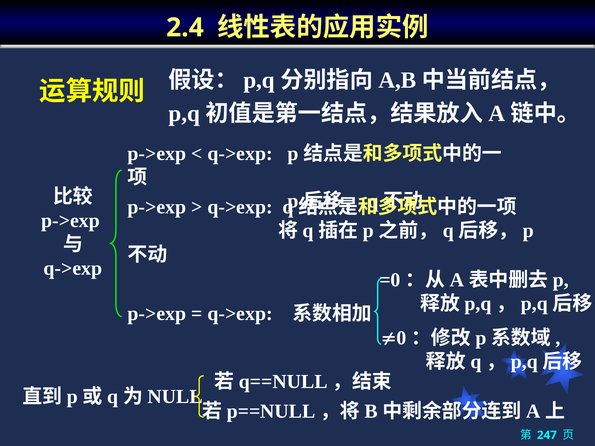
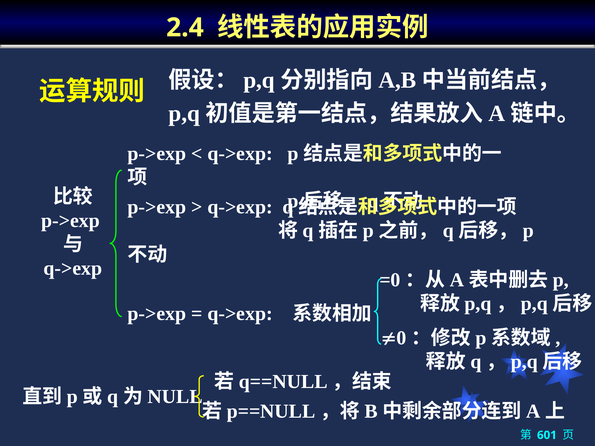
247: 247 -> 601
